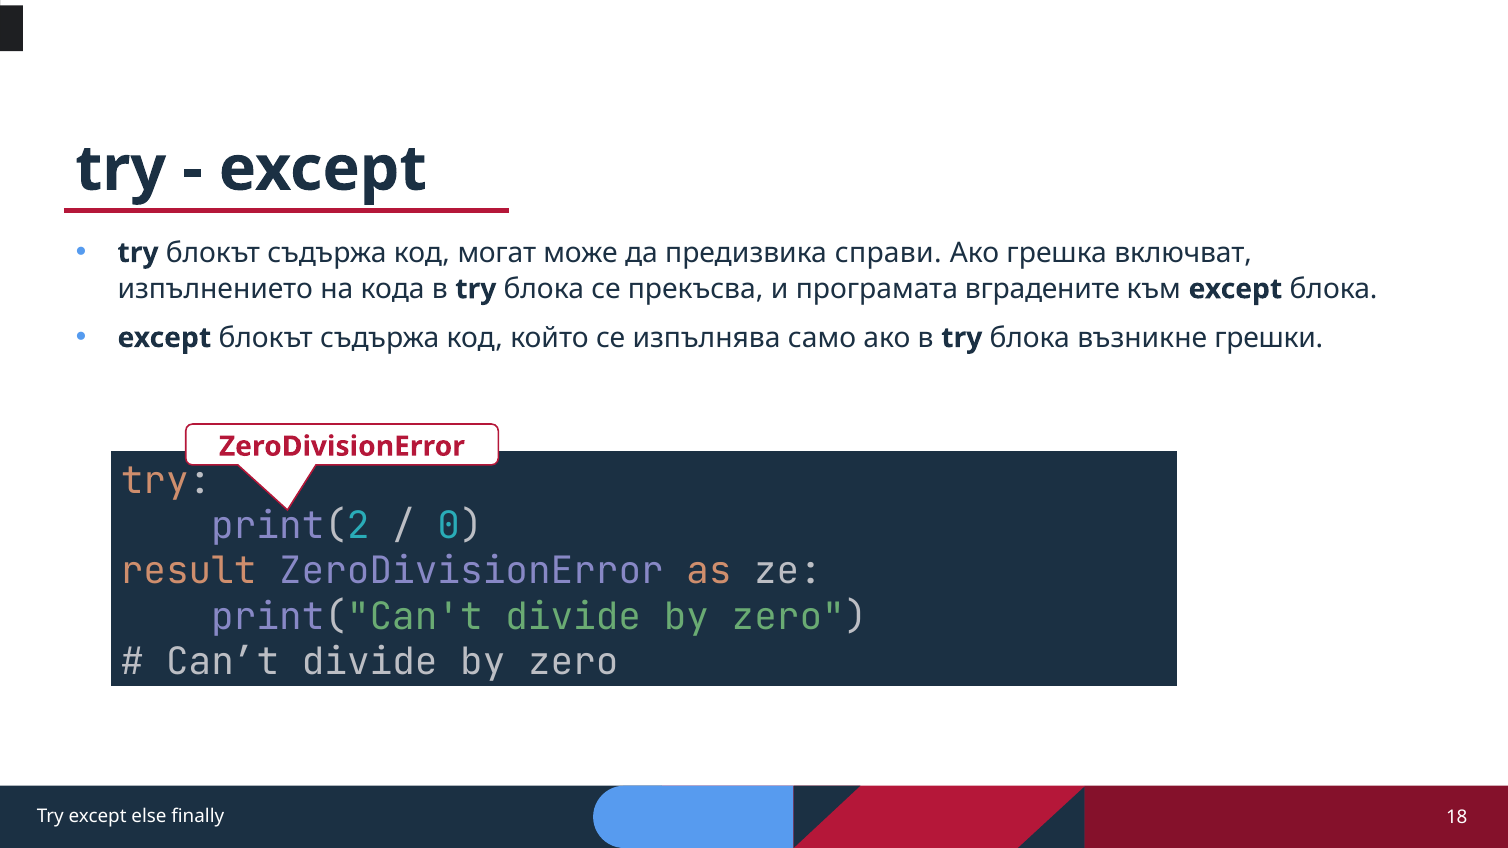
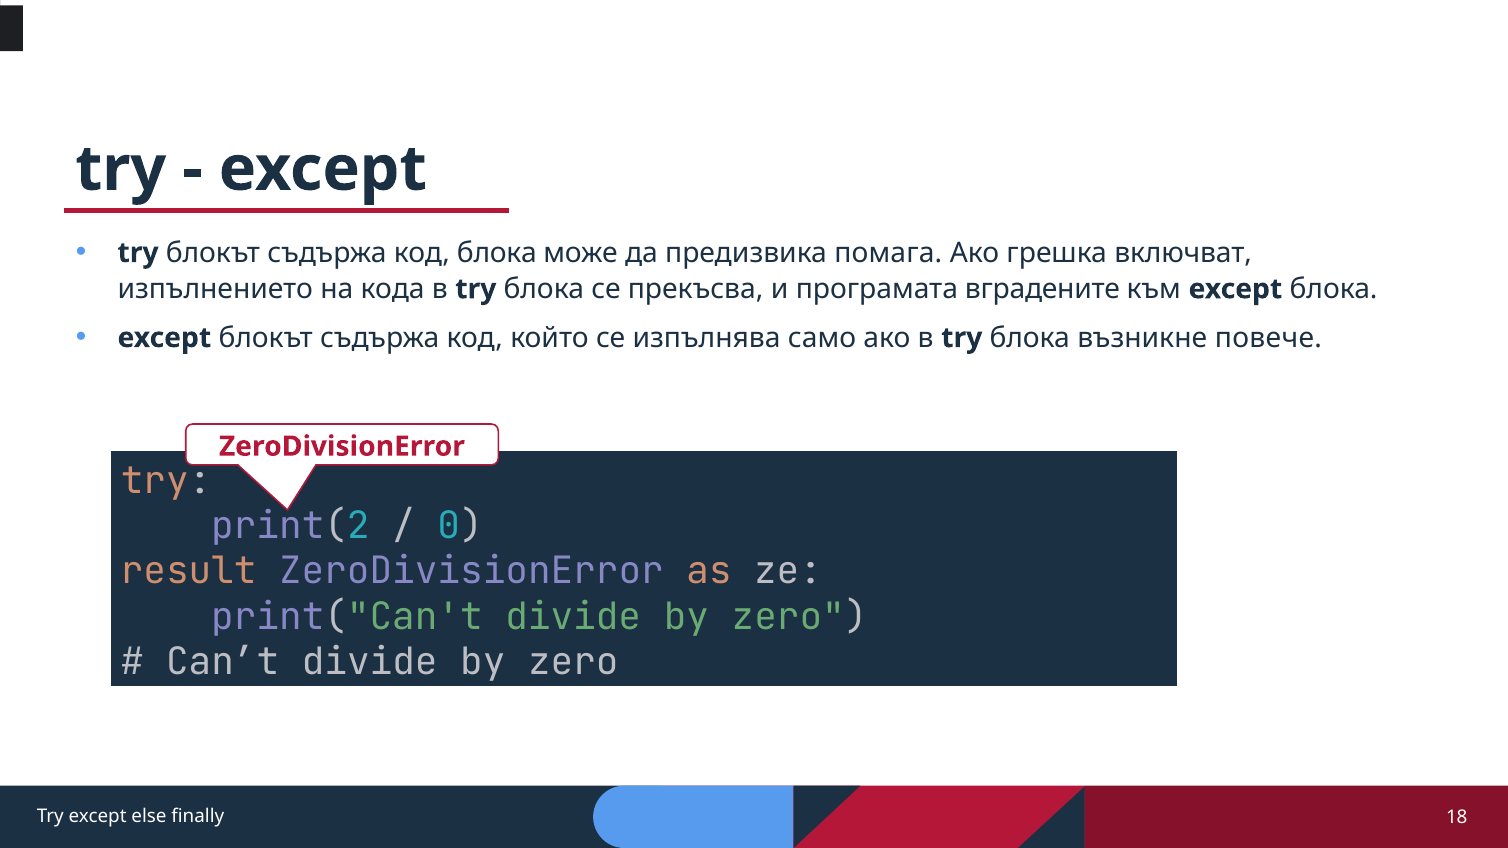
код могат: могат -> блока
справи: справи -> помага
грешки: грешки -> повече
